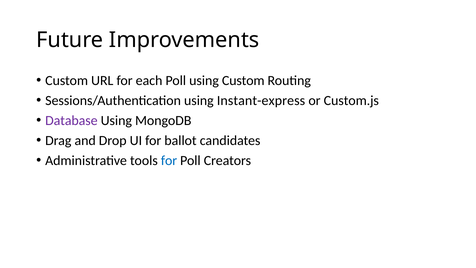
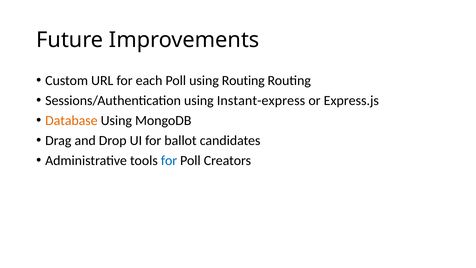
using Custom: Custom -> Routing
Custom.js: Custom.js -> Express.js
Database colour: purple -> orange
